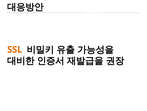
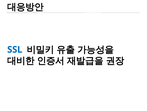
SSL colour: orange -> blue
